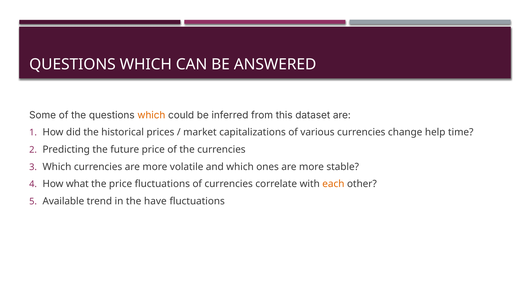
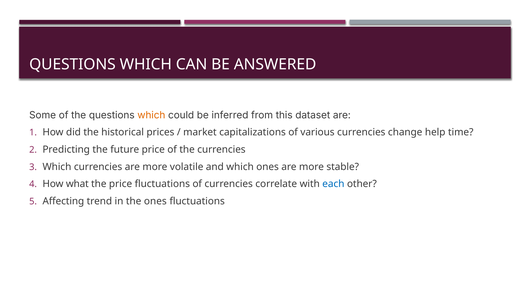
each colour: orange -> blue
Available: Available -> Affecting
the have: have -> ones
